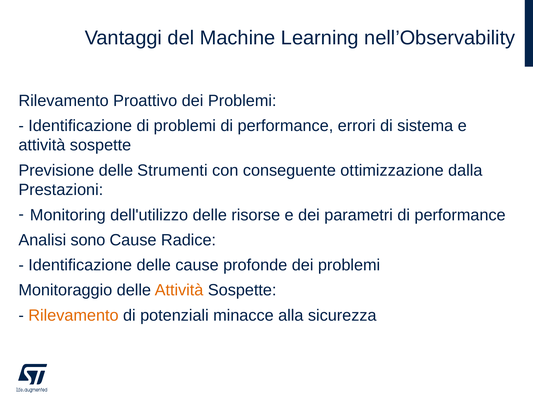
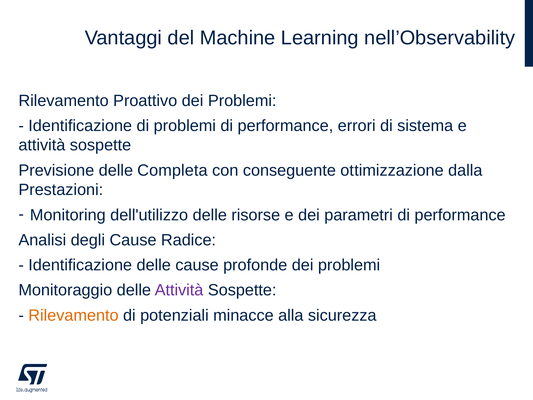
Strumenti: Strumenti -> Completa
sono: sono -> degli
Attività at (179, 290) colour: orange -> purple
